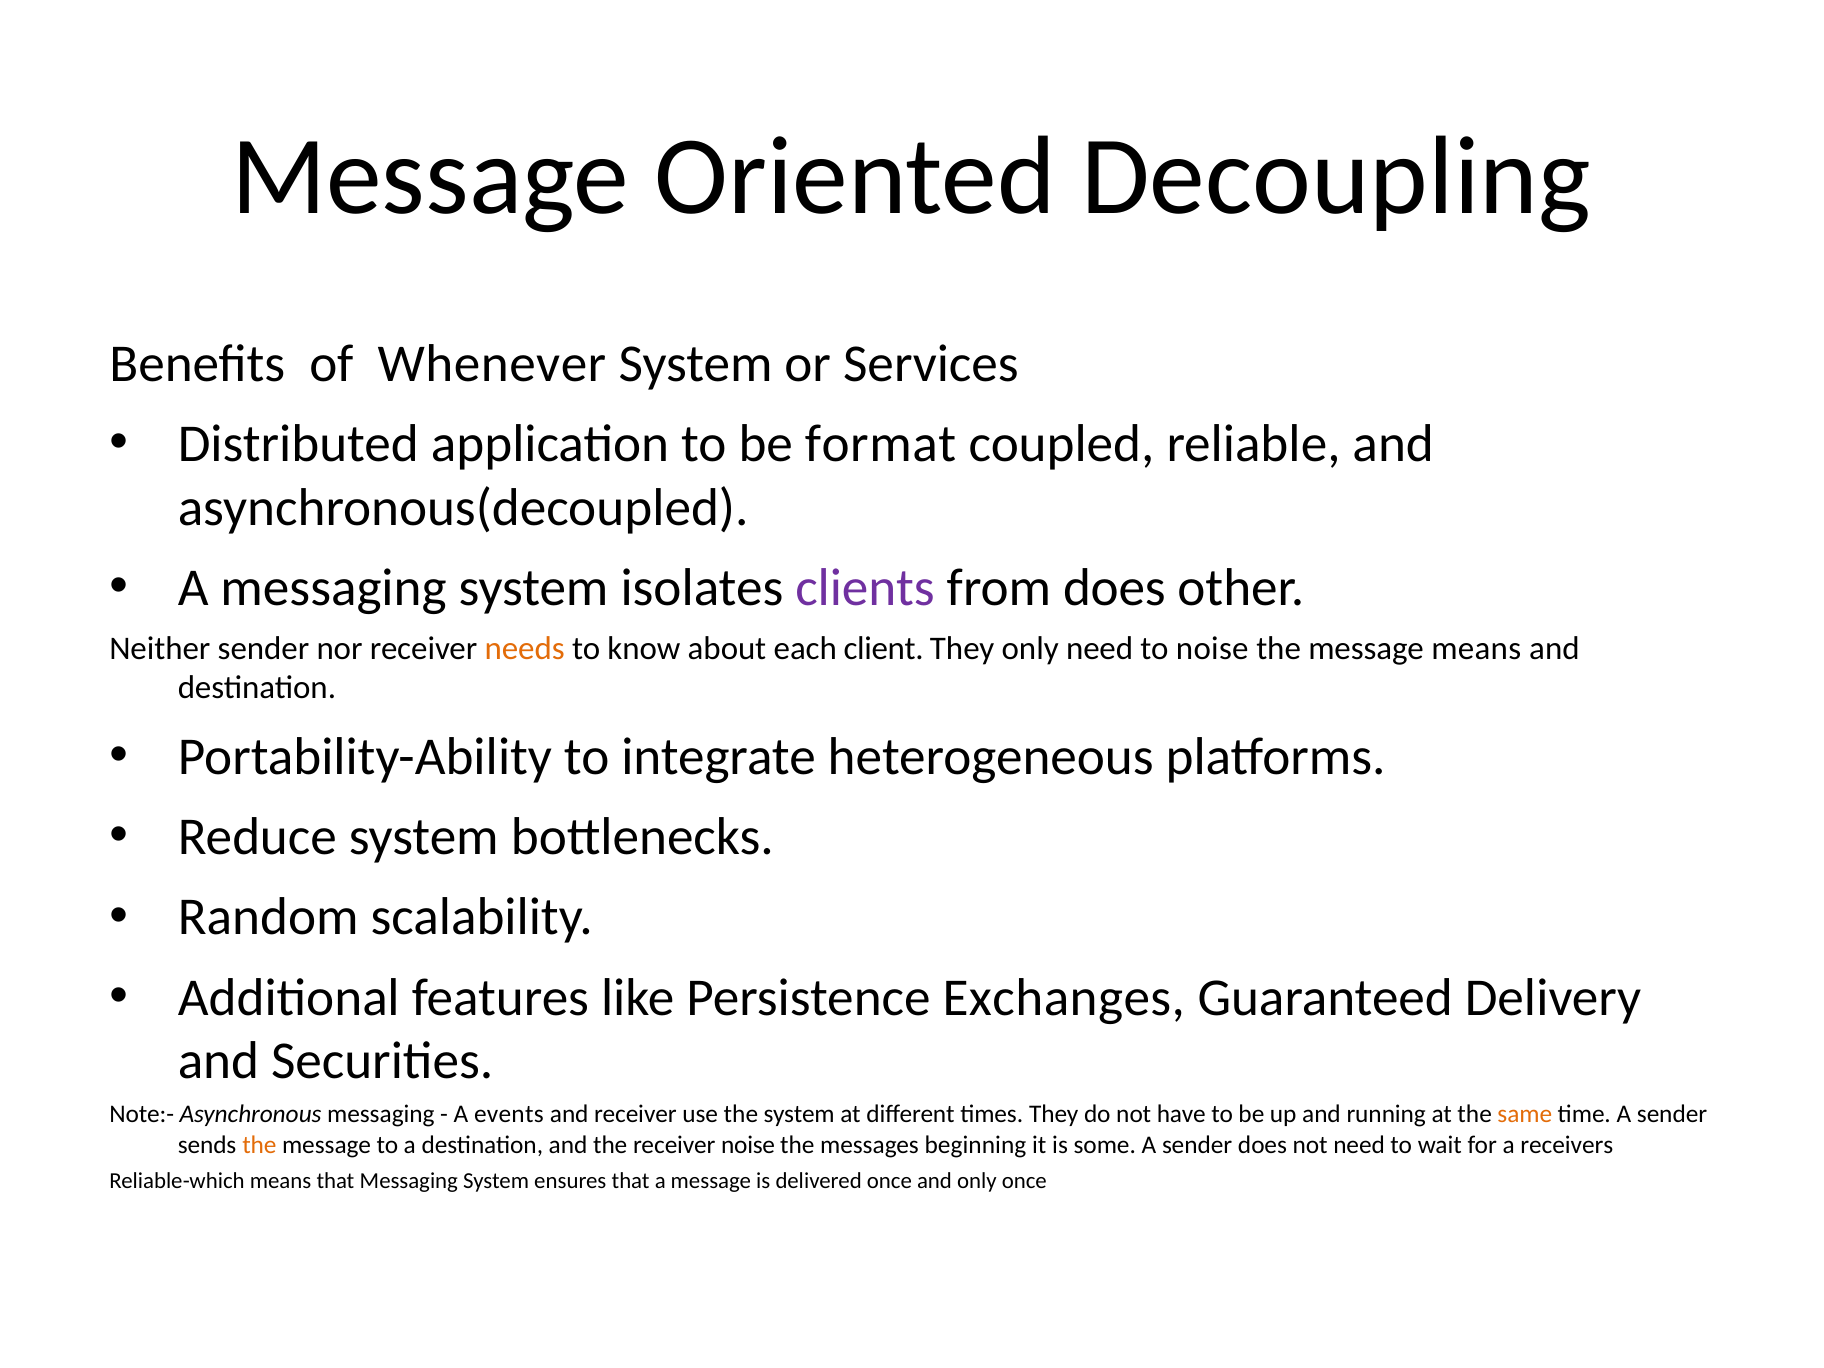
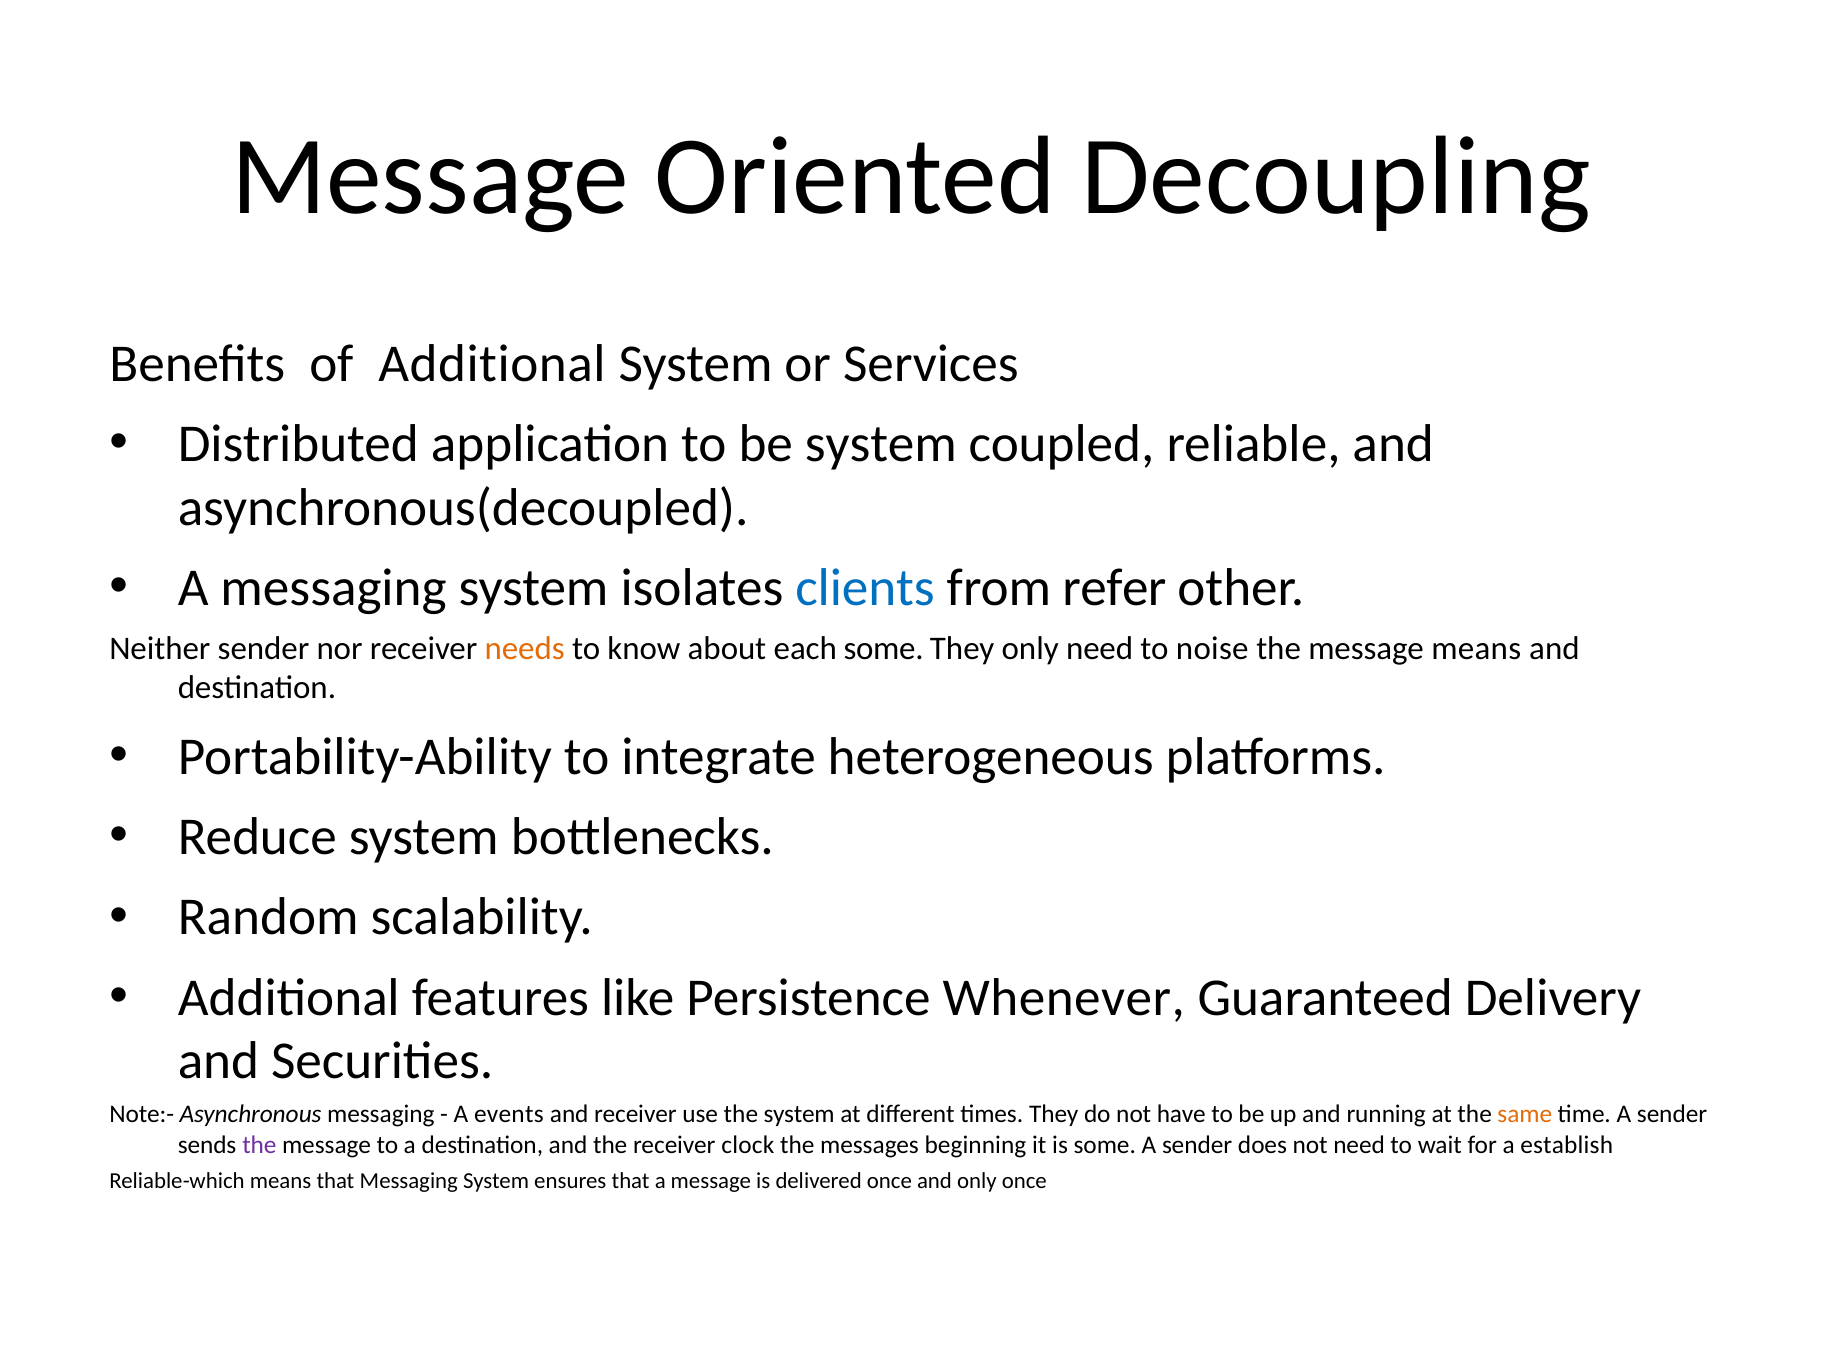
of Whenever: Whenever -> Additional
be format: format -> system
clients colour: purple -> blue
from does: does -> refer
each client: client -> some
Exchanges: Exchanges -> Whenever
the at (259, 1145) colour: orange -> purple
receiver noise: noise -> clock
receivers: receivers -> establish
